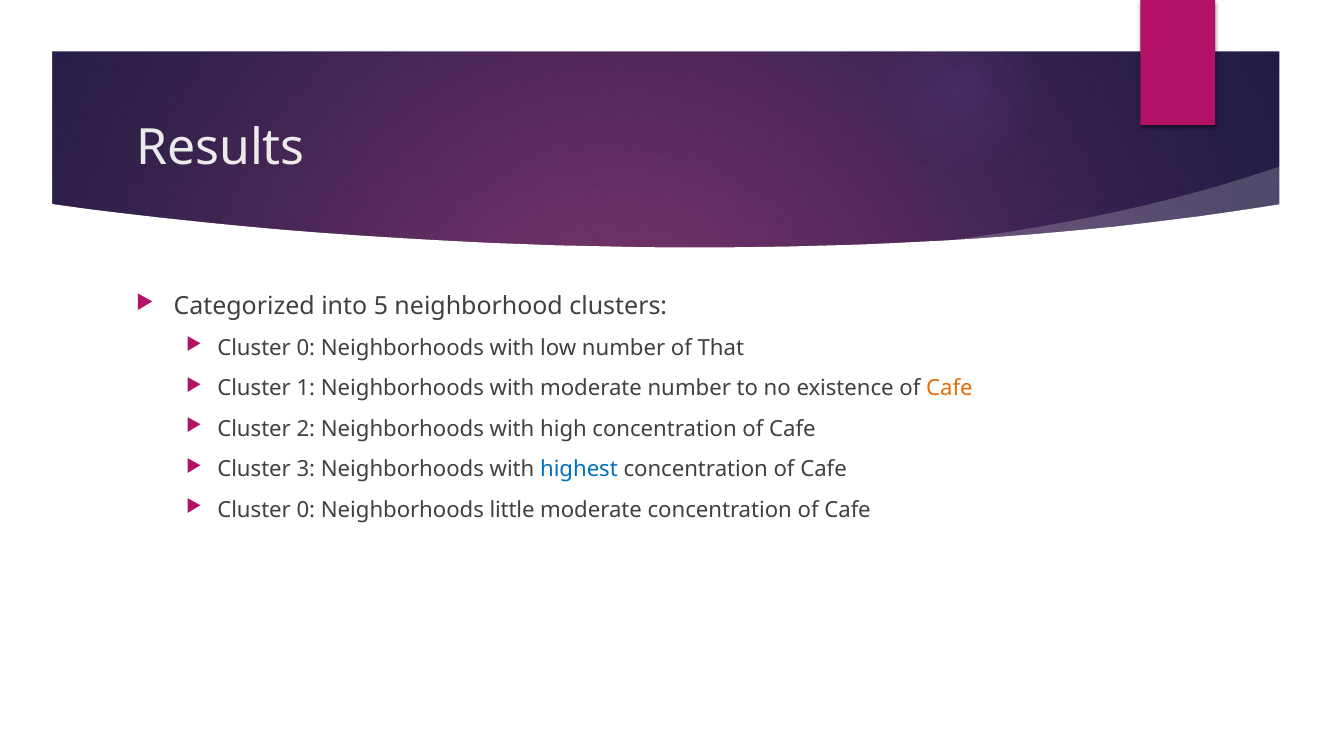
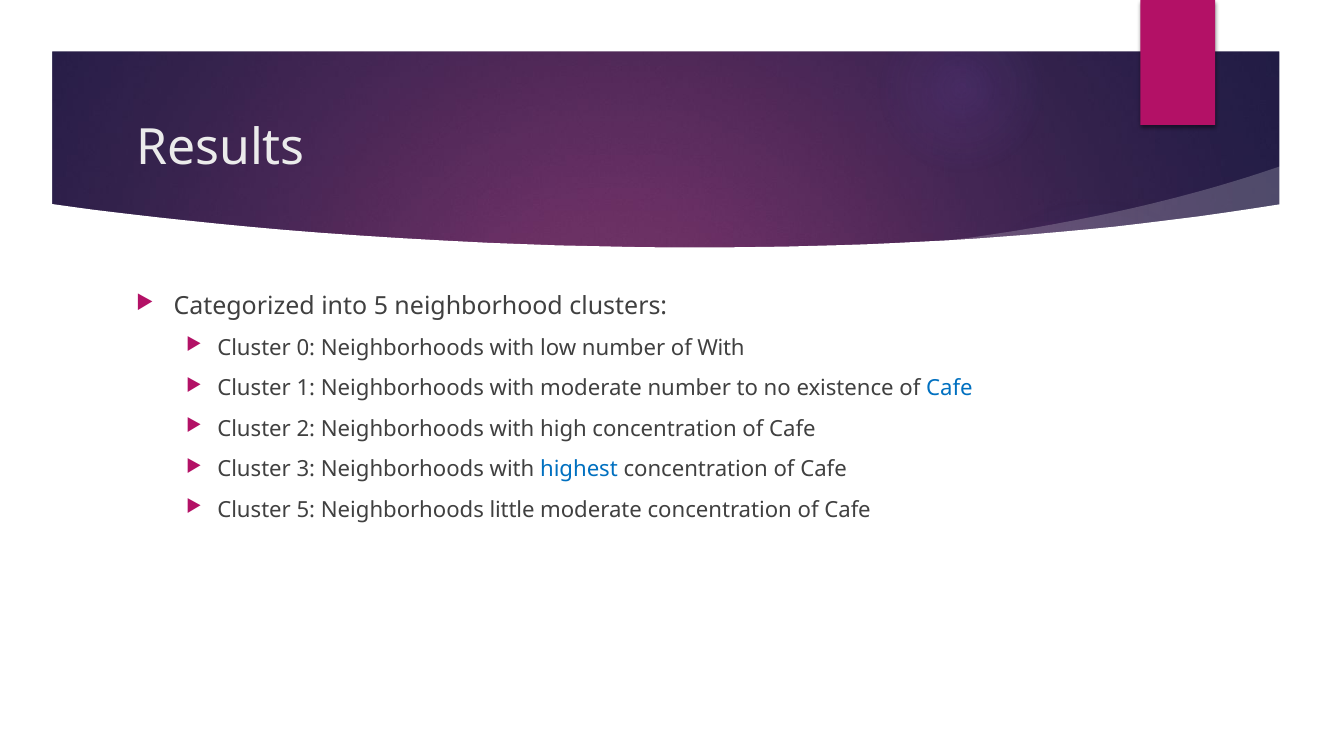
of That: That -> With
Cafe at (949, 389) colour: orange -> blue
0 at (306, 510): 0 -> 5
